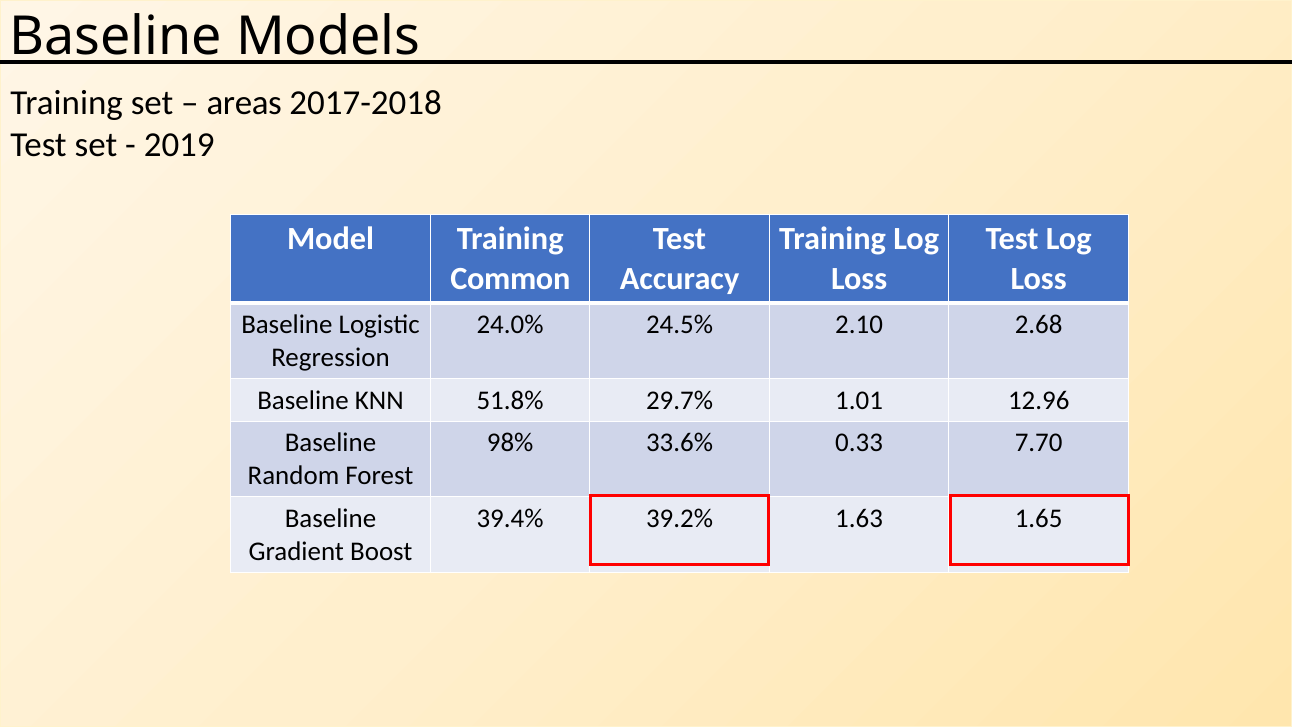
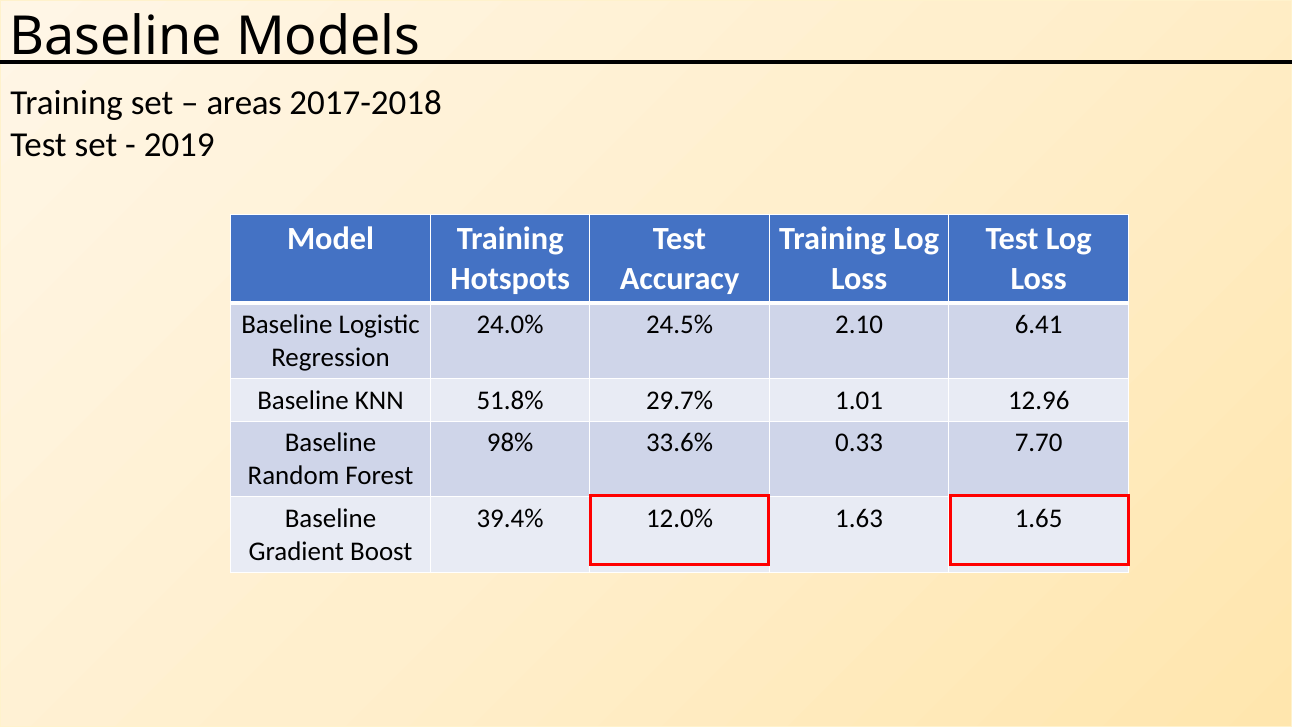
Common: Common -> Hotspots
2.68: 2.68 -> 6.41
39.2%: 39.2% -> 12.0%
